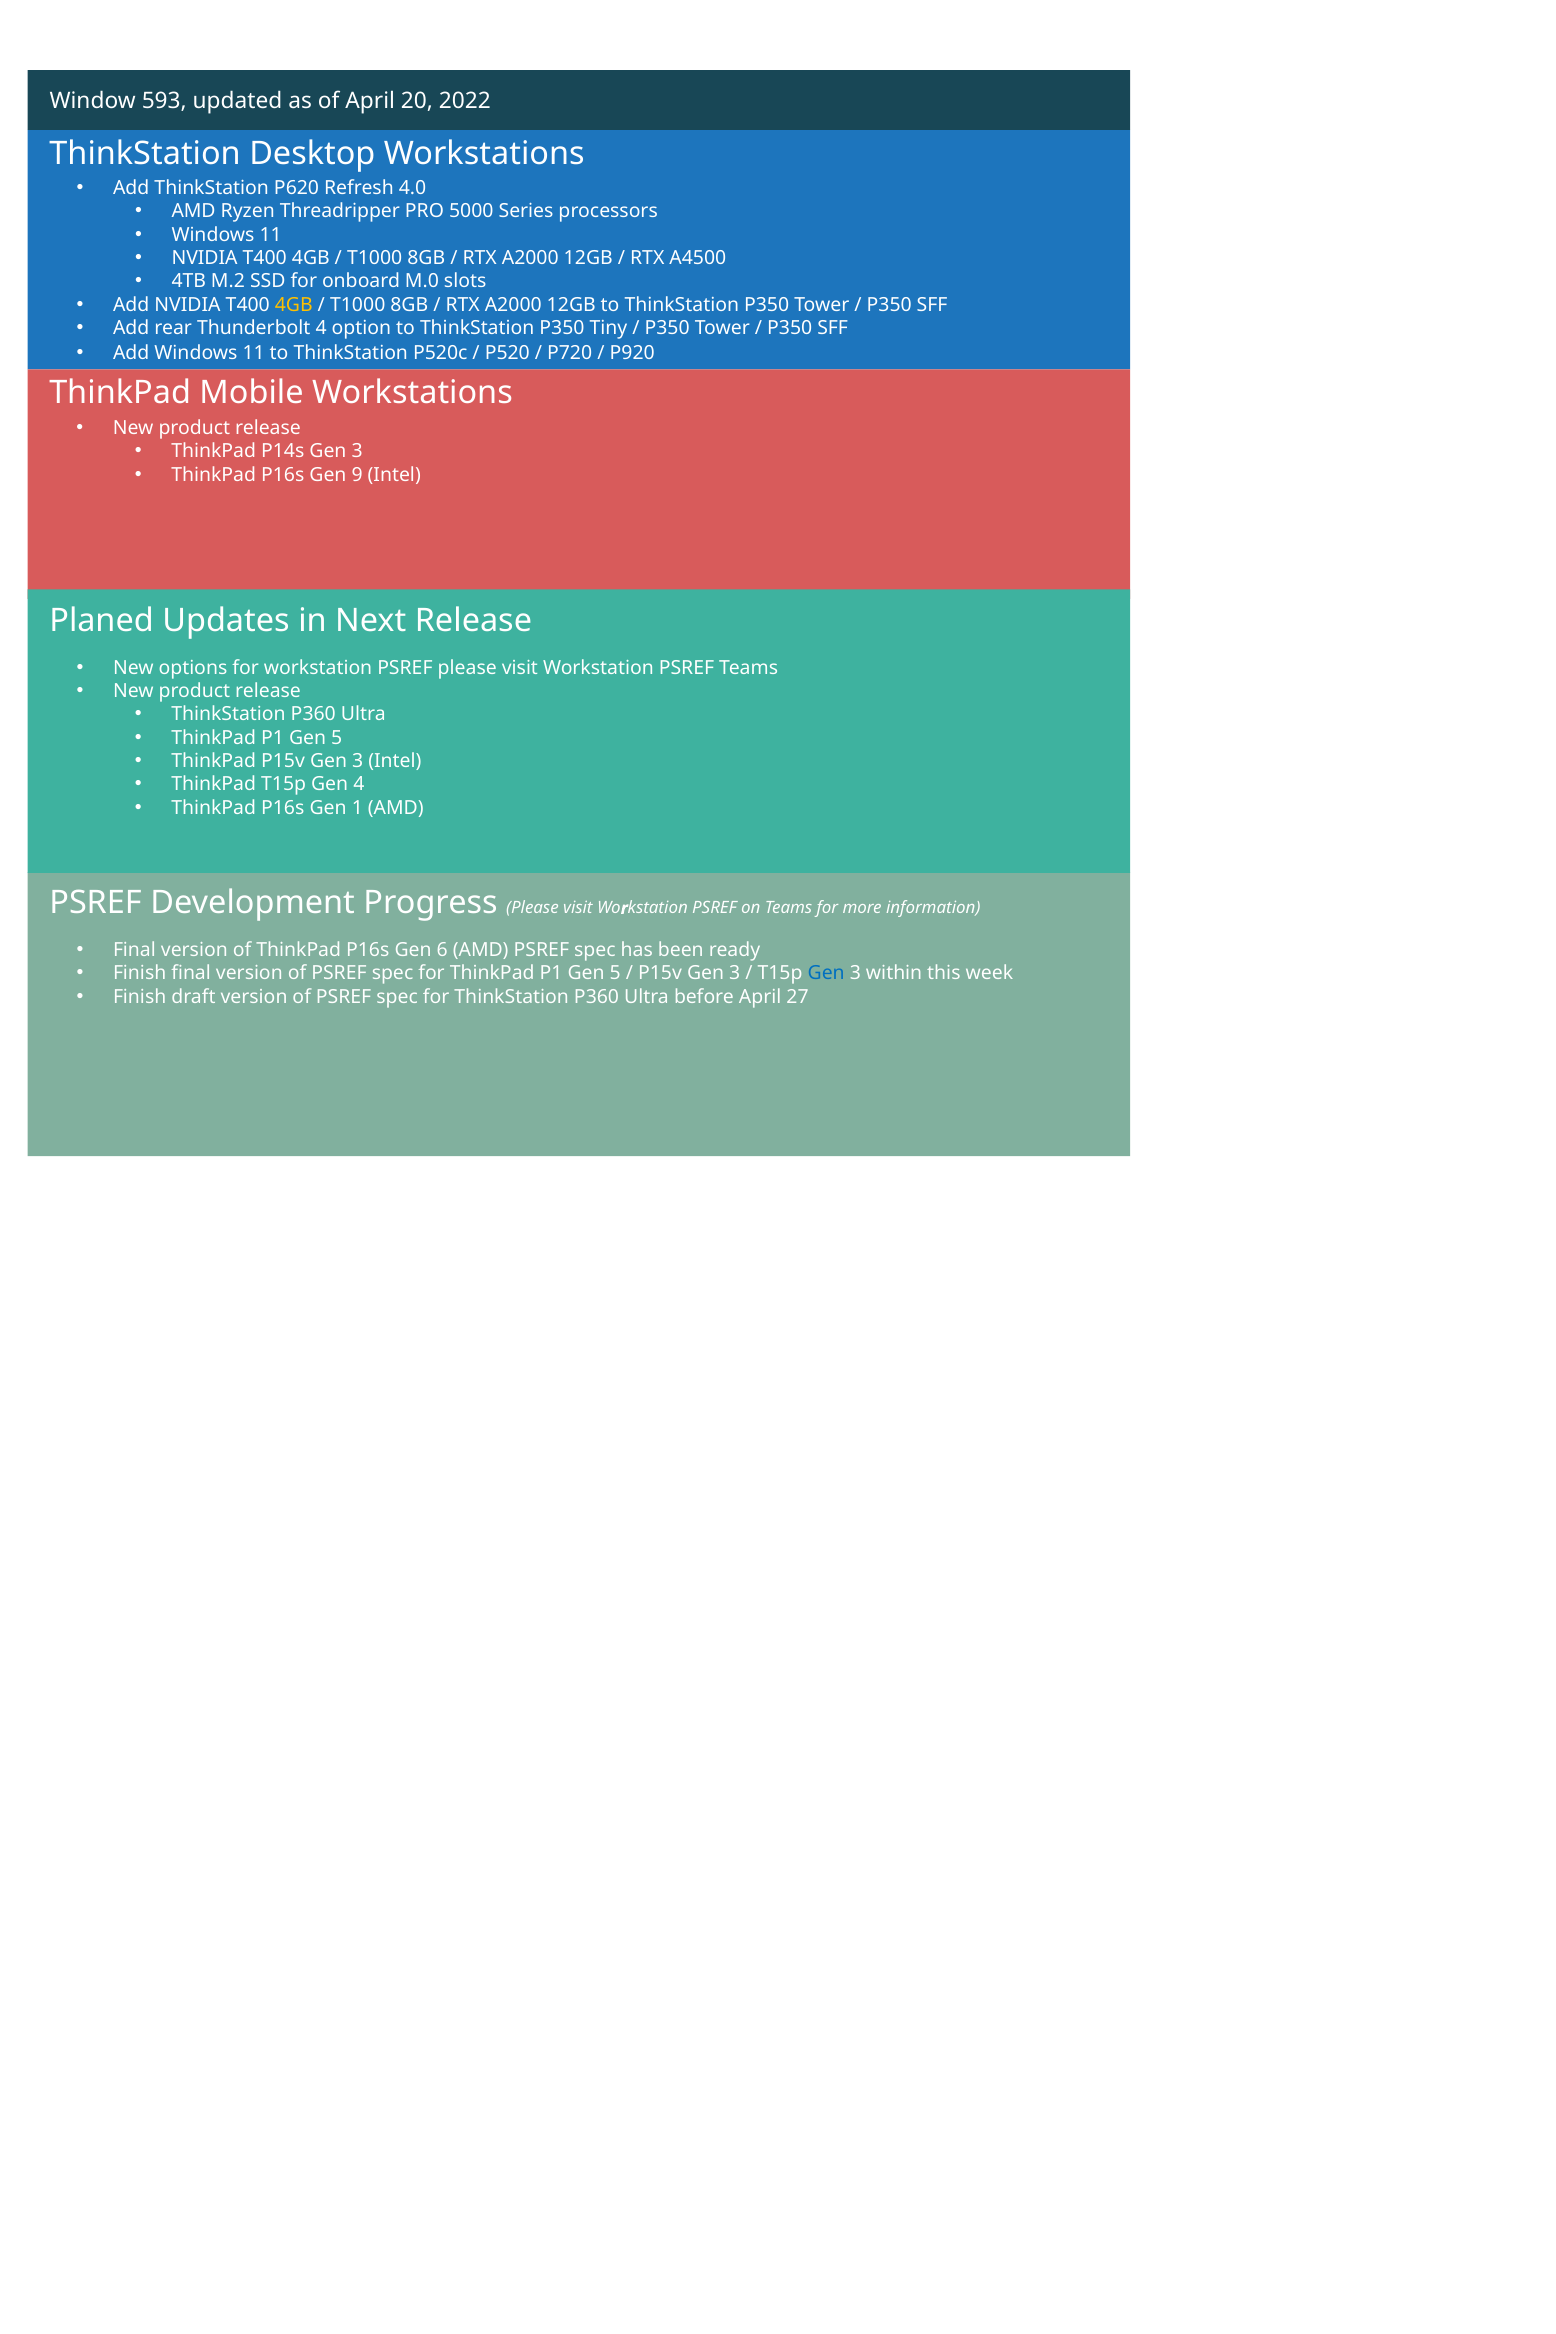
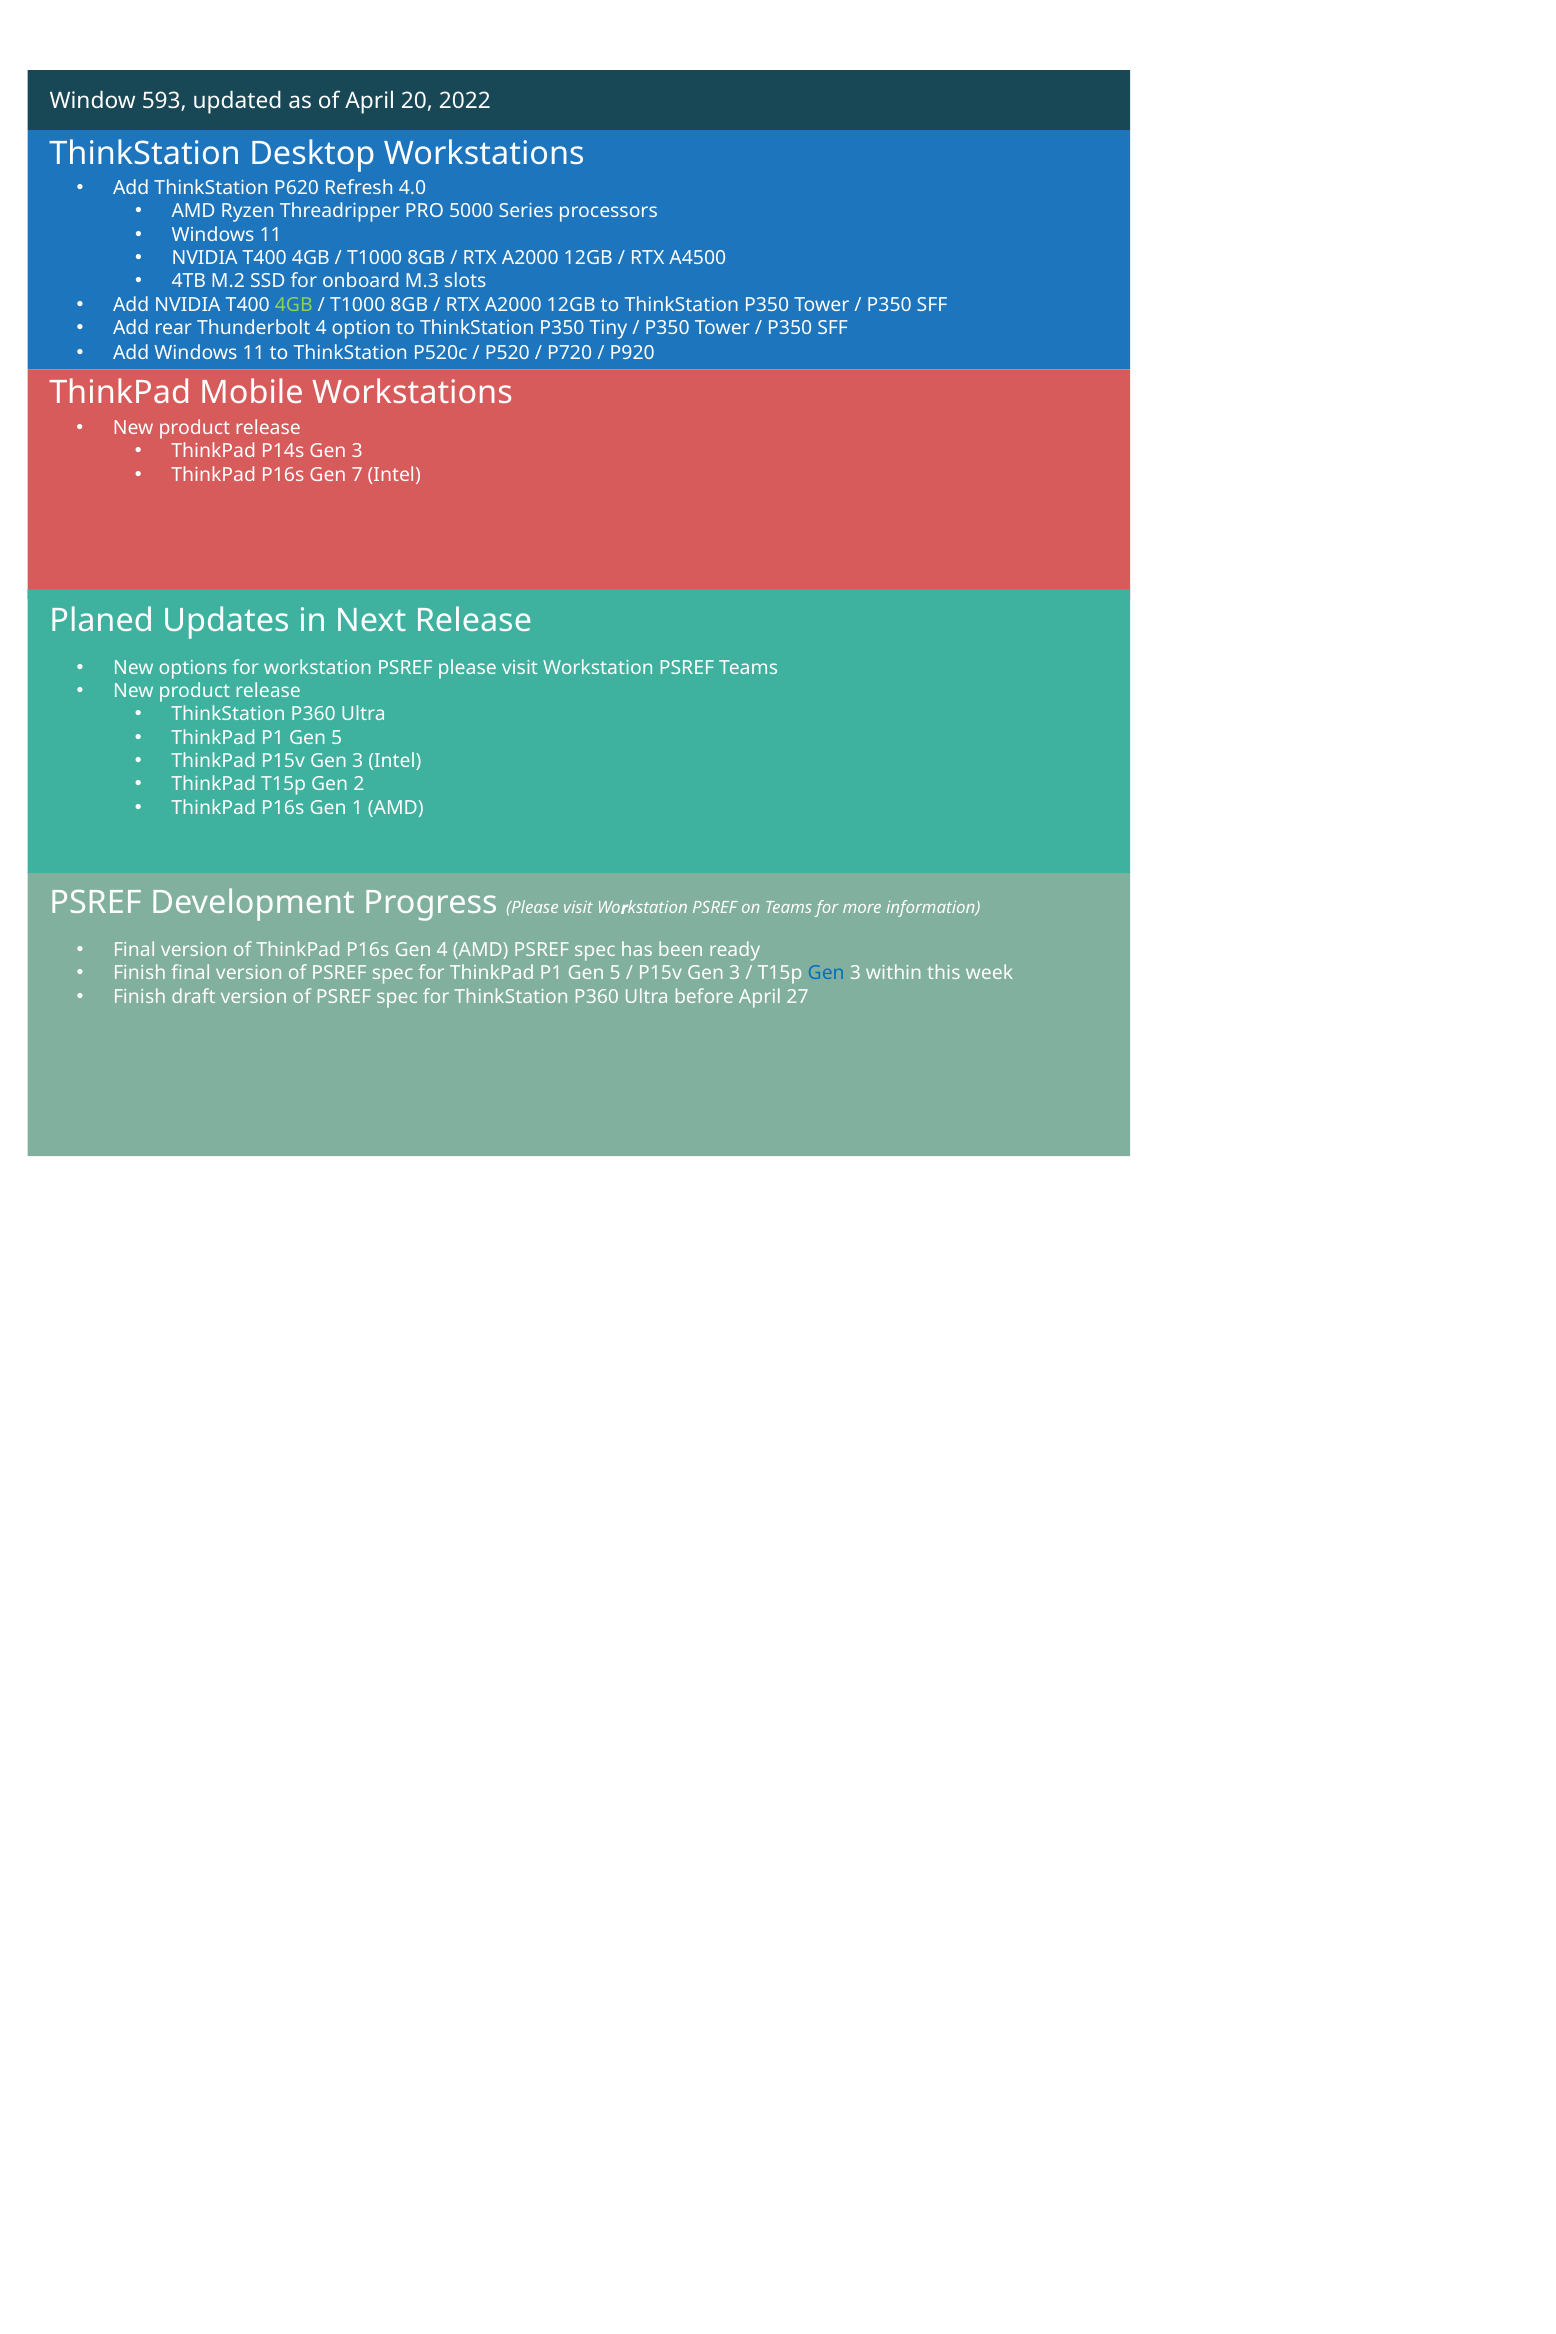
M.0: M.0 -> M.3
4GB at (294, 305) colour: yellow -> light green
9: 9 -> 7
Gen 4: 4 -> 2
Gen 6: 6 -> 4
